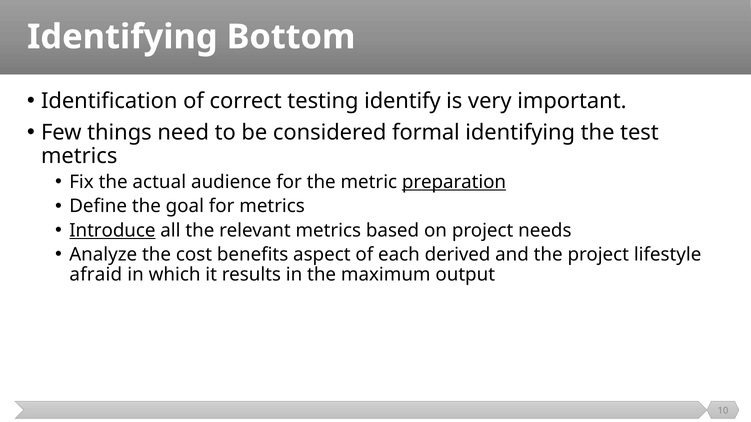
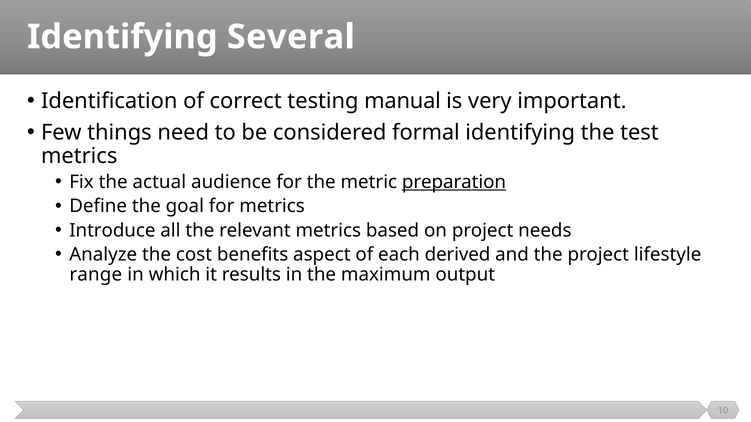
Bottom: Bottom -> Several
identify: identify -> manual
Introduce underline: present -> none
afraid: afraid -> range
